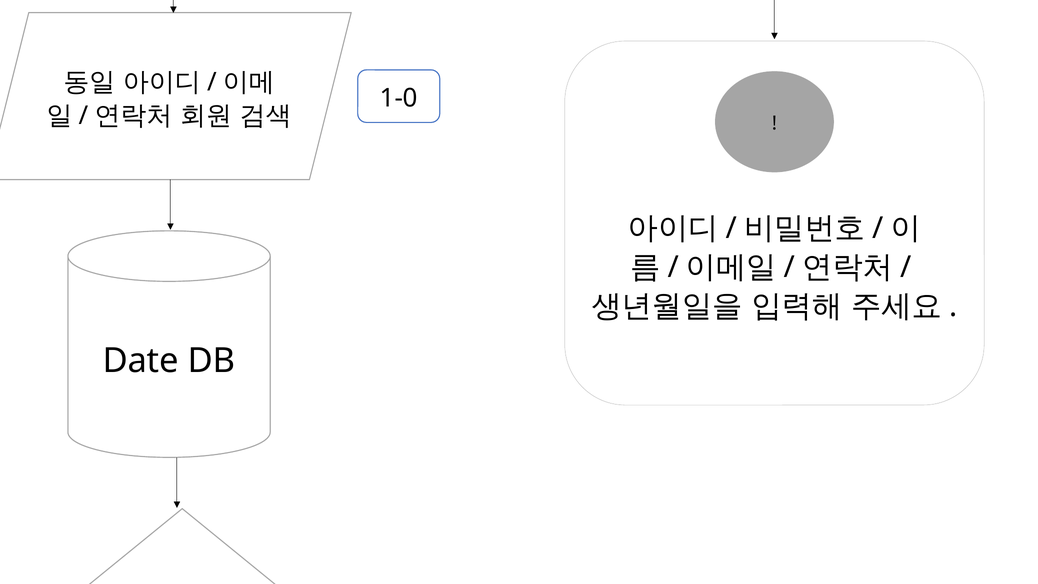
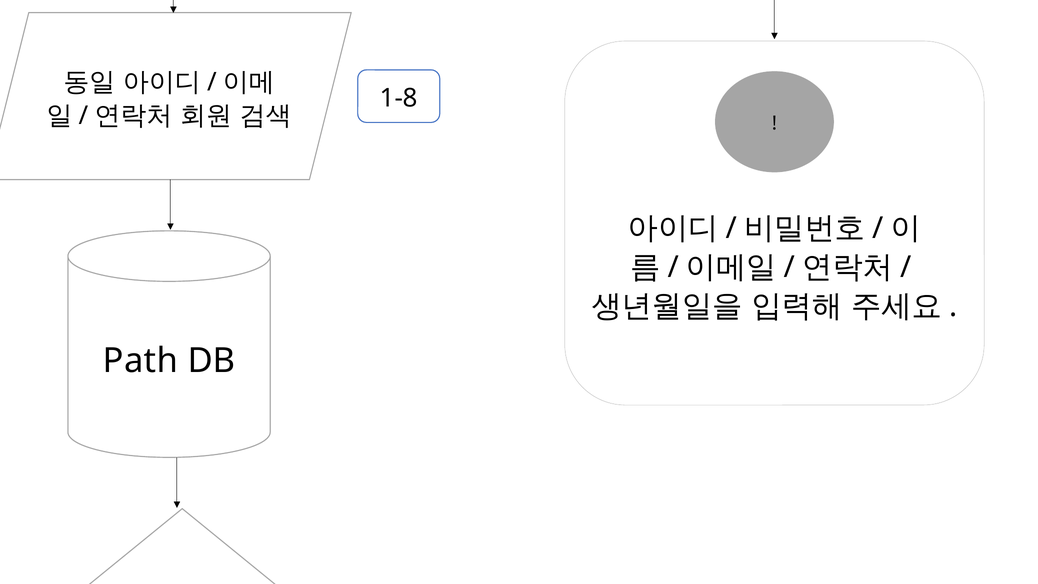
1-0: 1-0 -> 1-8
Date: Date -> Path
